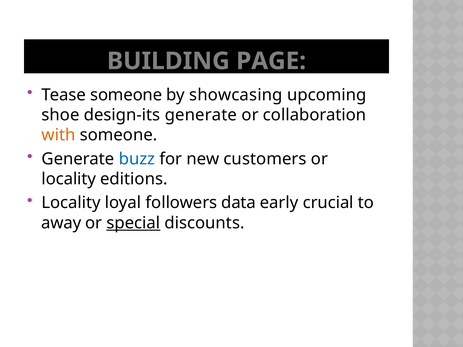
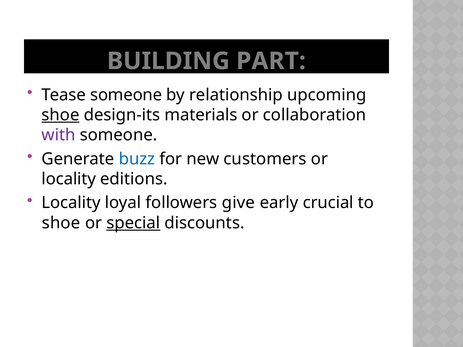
PAGE: PAGE -> PART
showcasing: showcasing -> relationship
shoe at (61, 115) underline: none -> present
design-its generate: generate -> materials
with colour: orange -> purple
data: data -> give
away at (61, 223): away -> shoe
